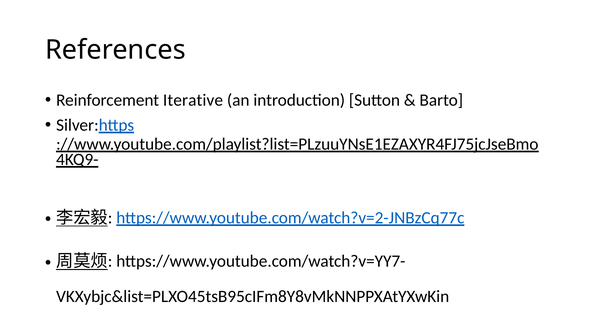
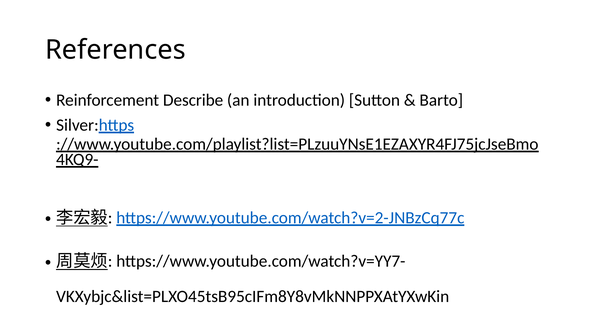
Iterative: Iterative -> Describe
